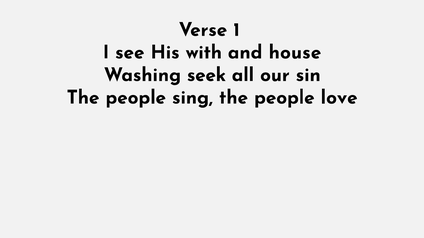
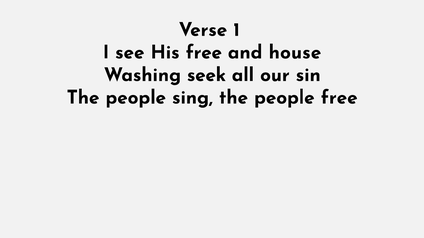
His with: with -> free
people love: love -> free
